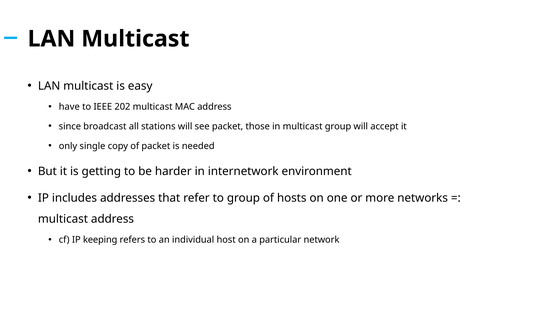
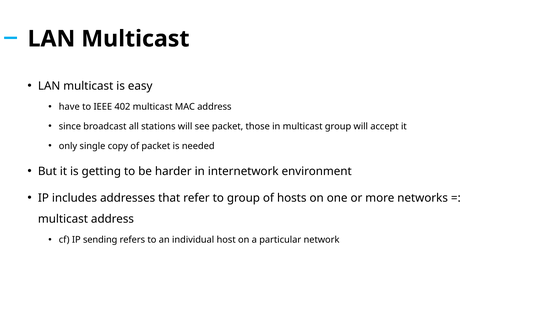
202: 202 -> 402
keeping: keeping -> sending
